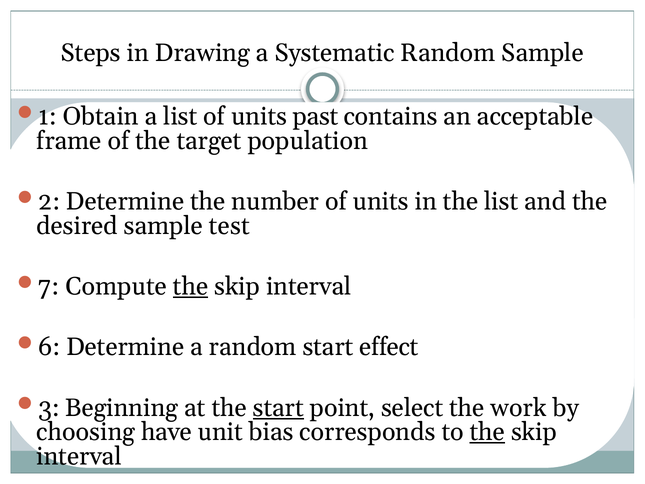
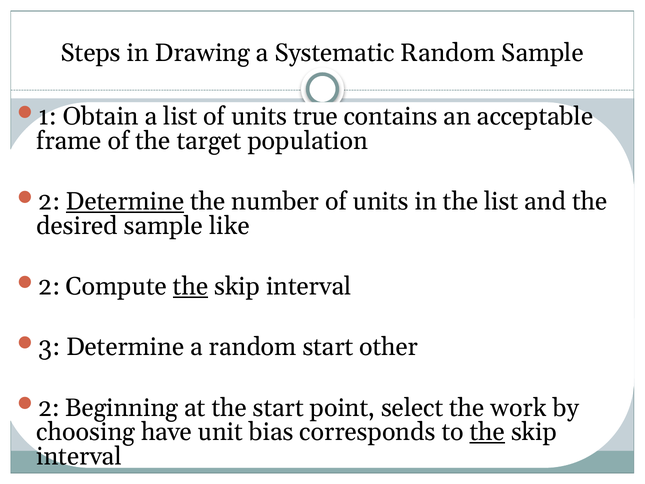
past: past -> true
Determine at (125, 201) underline: none -> present
test: test -> like
7 at (49, 286): 7 -> 2
6: 6 -> 3
effect: effect -> other
3 at (49, 408): 3 -> 2
start at (278, 408) underline: present -> none
